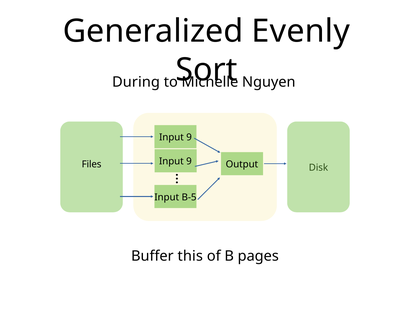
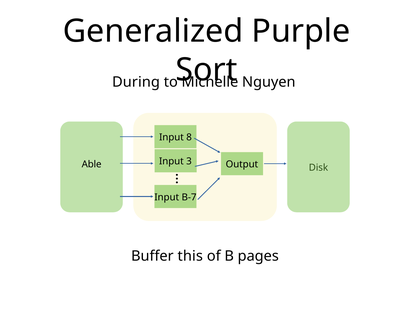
Evenly: Evenly -> Purple
9 at (189, 138): 9 -> 8
9 at (189, 162): 9 -> 3
Files: Files -> Able
B-5: B-5 -> B-7
